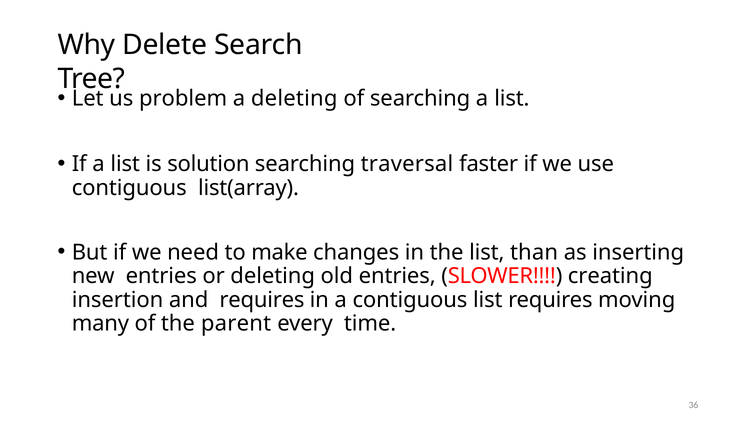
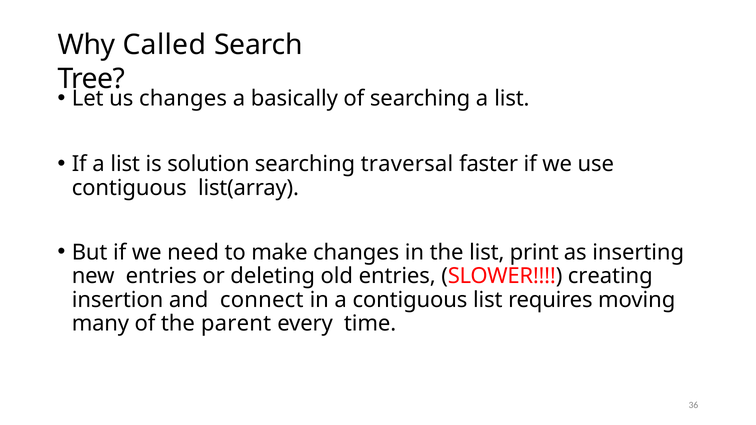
Delete: Delete -> Called
us problem: problem -> changes
a deleting: deleting -> basically
than: than -> print
and requires: requires -> connect
